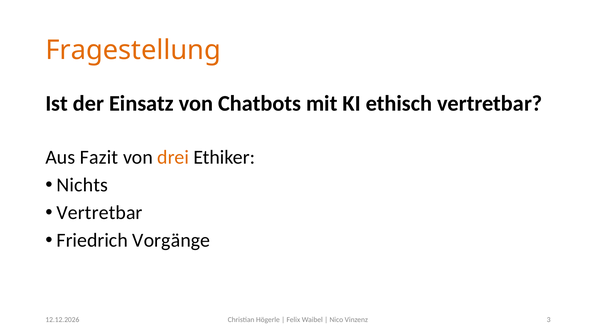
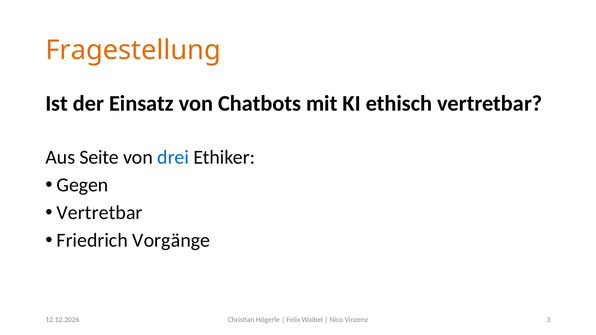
Fazit: Fazit -> Seite
drei colour: orange -> blue
Nichts: Nichts -> Gegen
